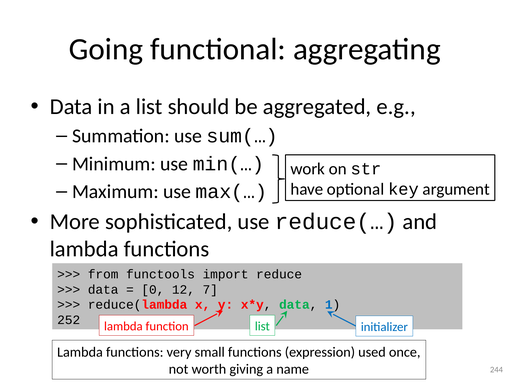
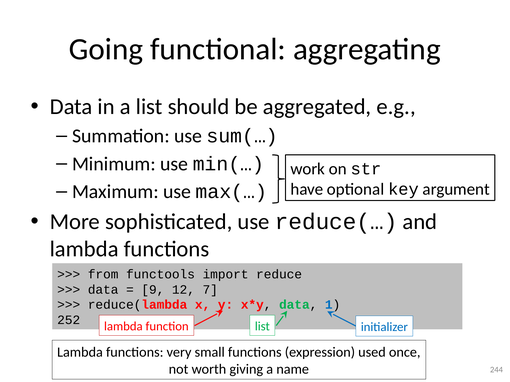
0: 0 -> 9
